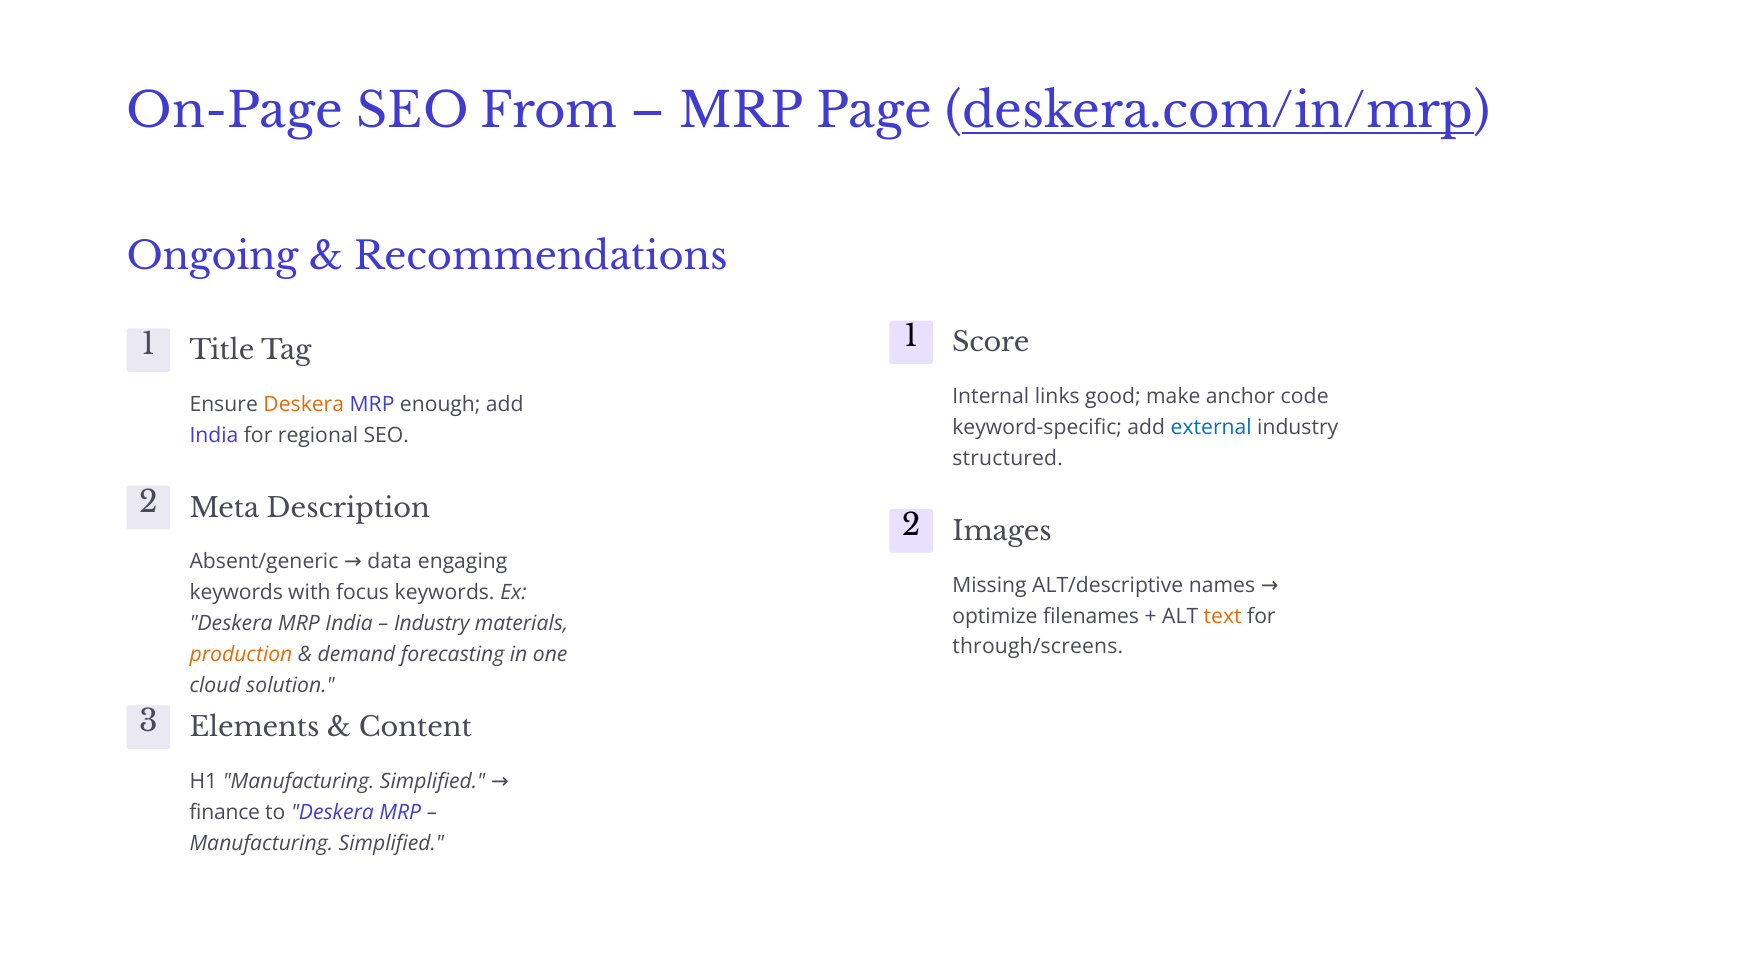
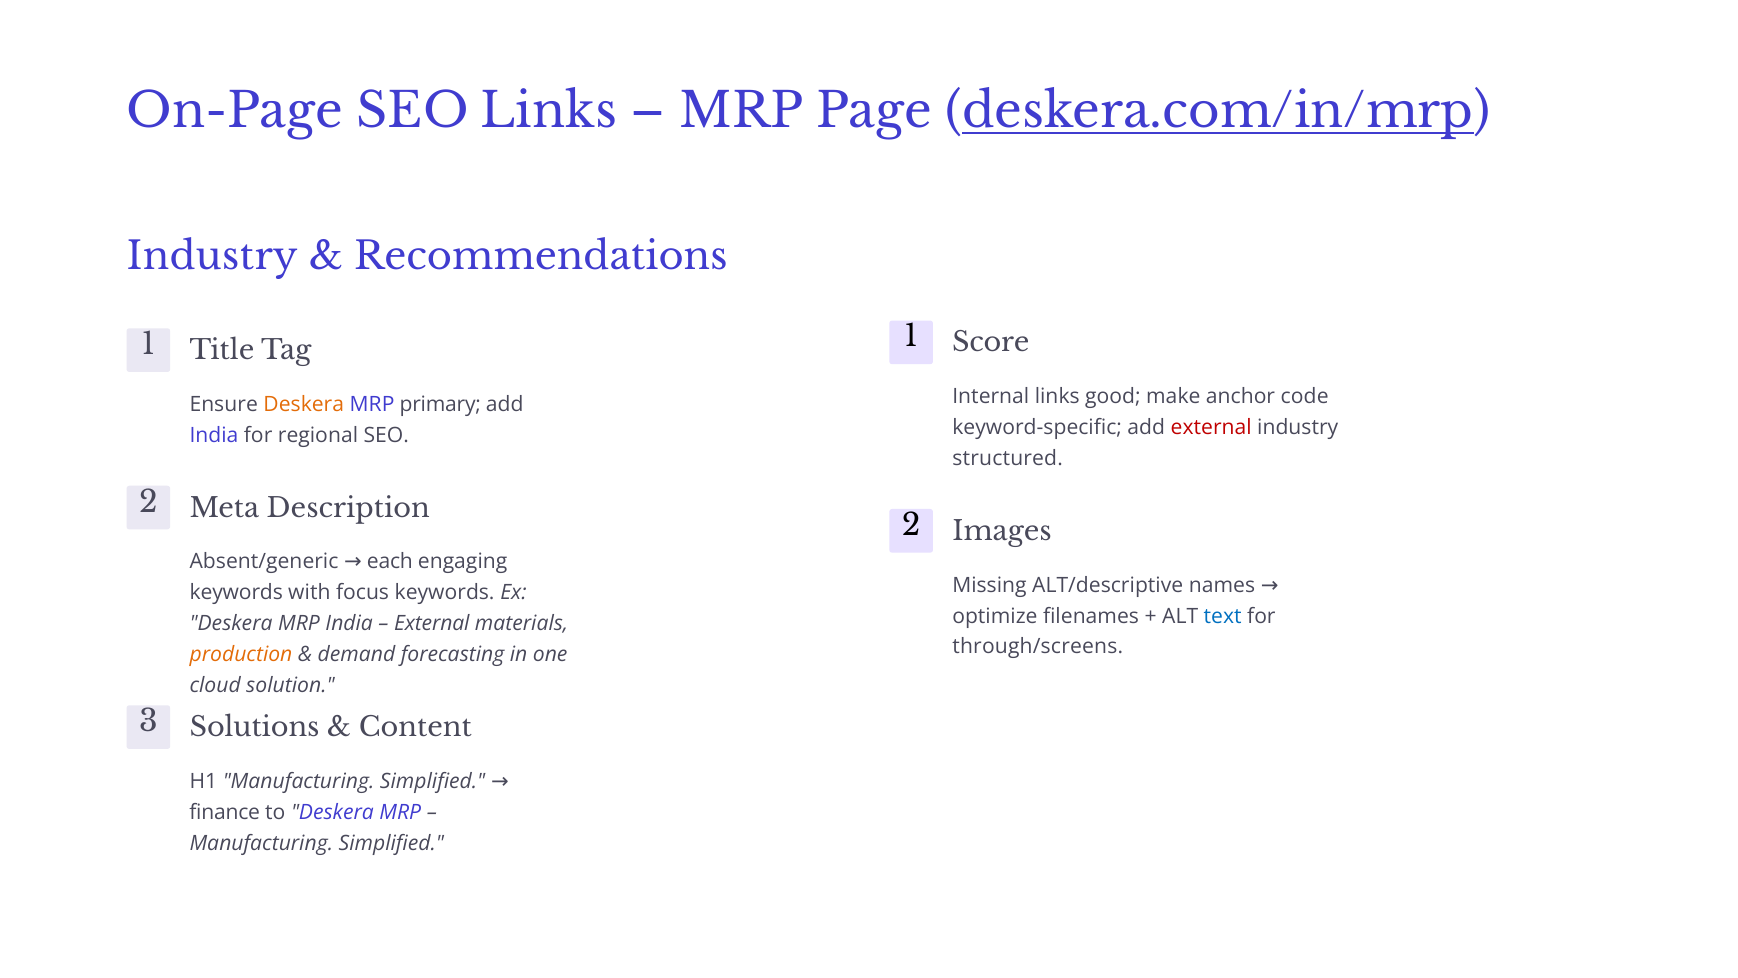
SEO From: From -> Links
Ongoing at (212, 257): Ongoing -> Industry
enough: enough -> primary
external at (1211, 427) colour: blue -> red
data: data -> each
text colour: orange -> blue
Industry at (432, 623): Industry -> External
Elements: Elements -> Solutions
